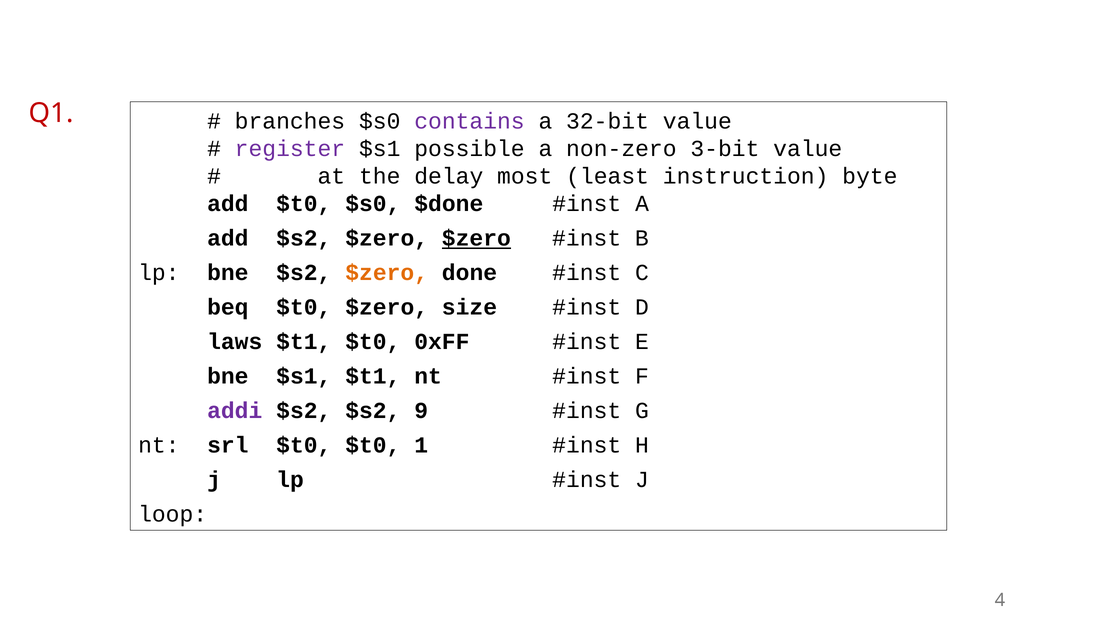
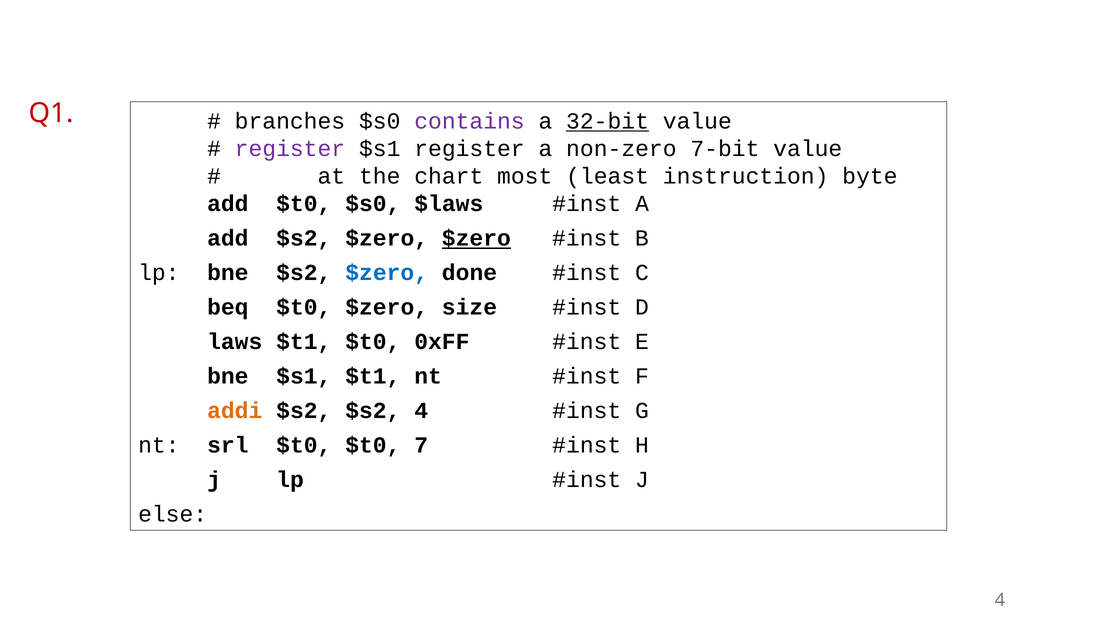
32-bit underline: none -> present
$s1 possible: possible -> register
3-bit: 3-bit -> 7-bit
delay: delay -> chart
$done: $done -> $laws
$zero at (387, 273) colour: orange -> blue
addi colour: purple -> orange
$s2 9: 9 -> 4
1: 1 -> 7
loop: loop -> else
